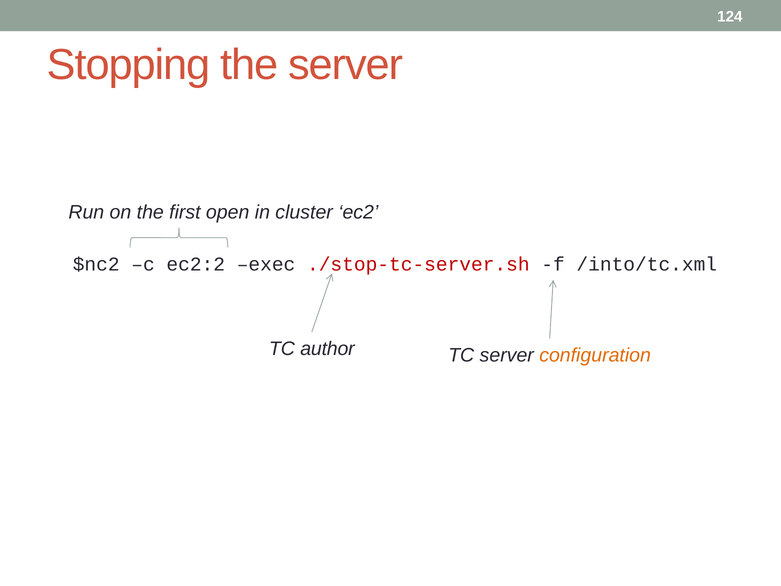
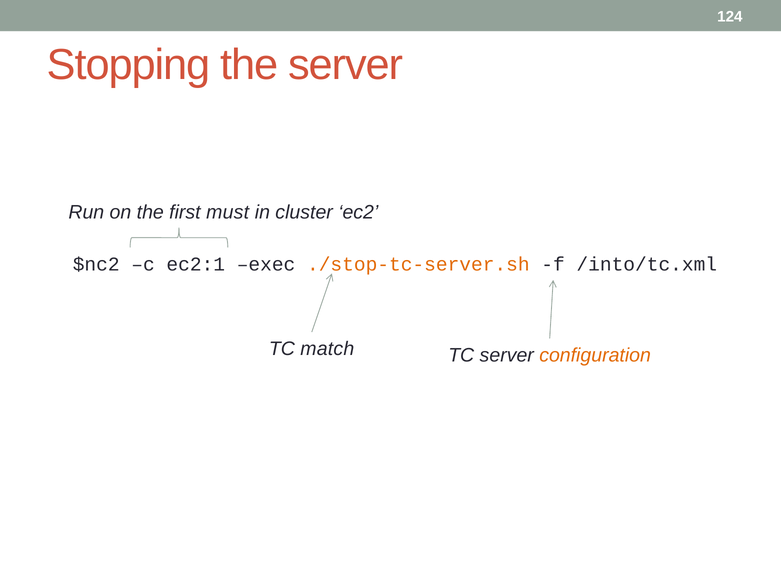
open: open -> must
ec2:2: ec2:2 -> ec2:1
./stop-tc-server.sh colour: red -> orange
author: author -> match
